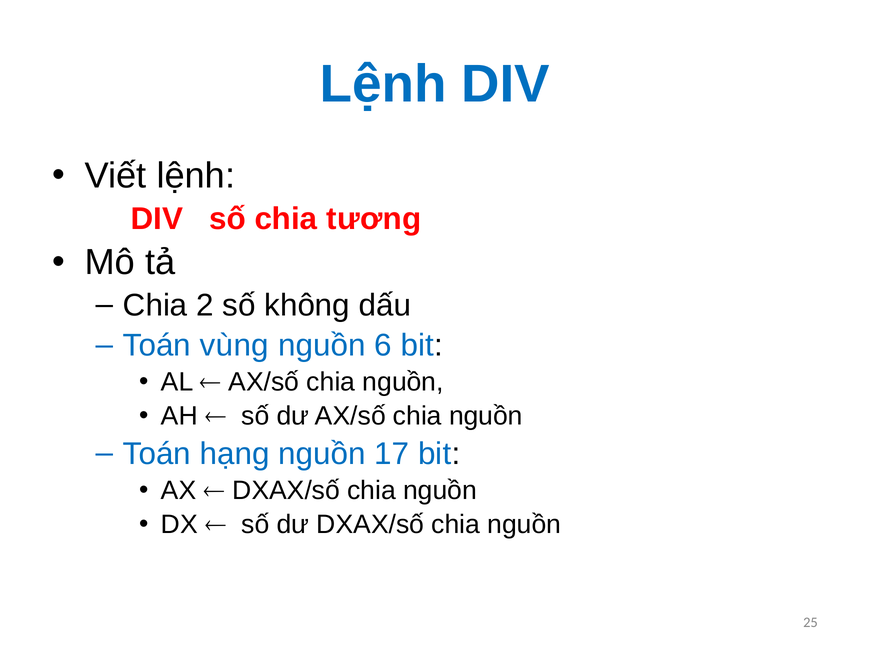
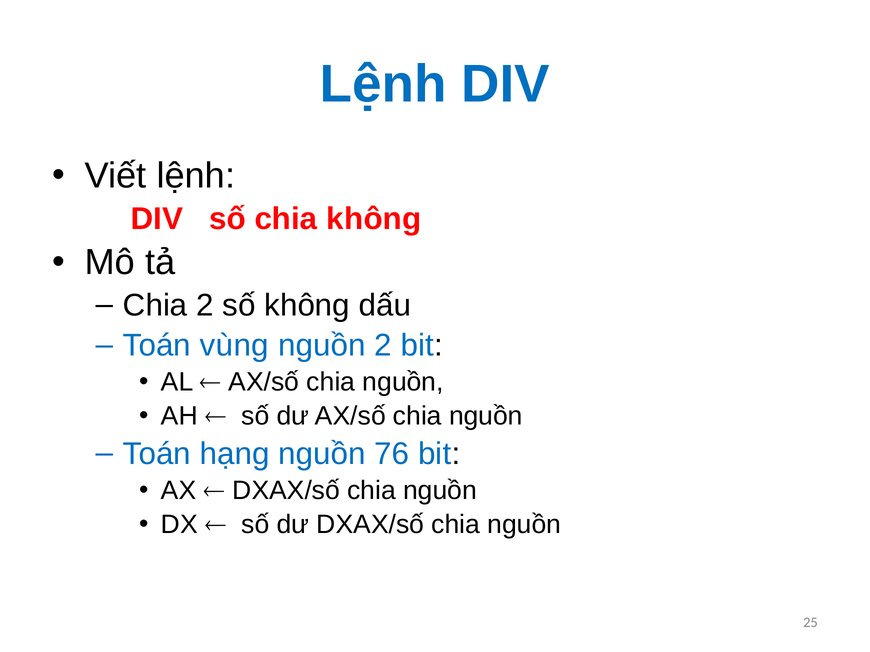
chia tương: tương -> không
nguồn 6: 6 -> 2
17: 17 -> 76
